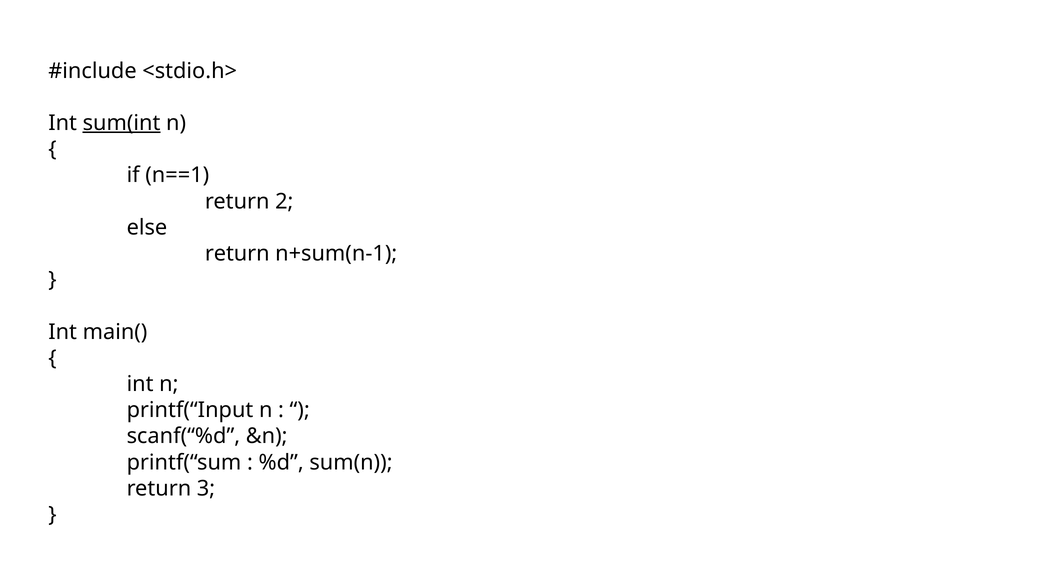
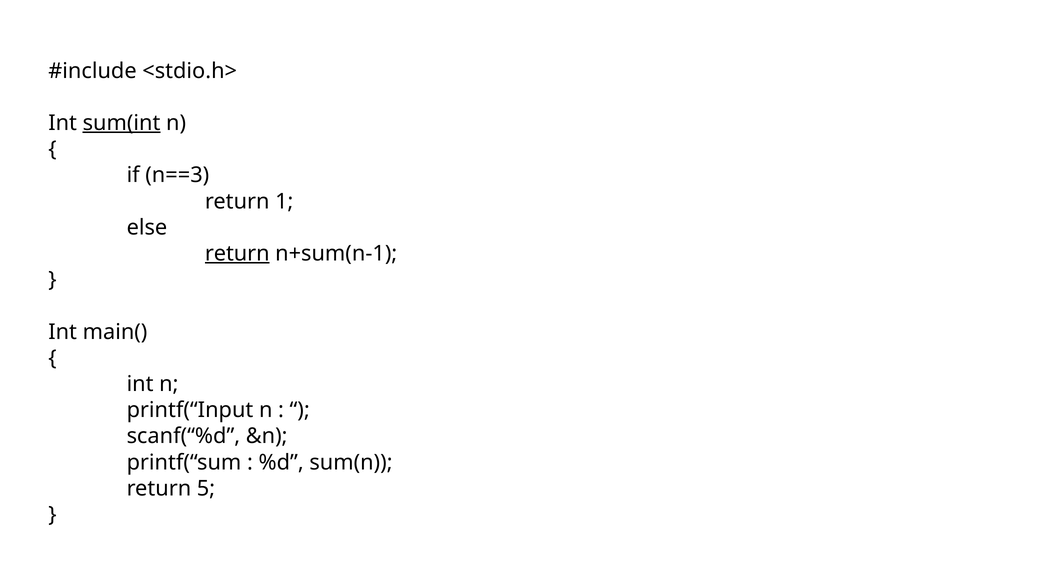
n==1: n==1 -> n==3
2: 2 -> 1
return at (237, 254) underline: none -> present
3: 3 -> 5
